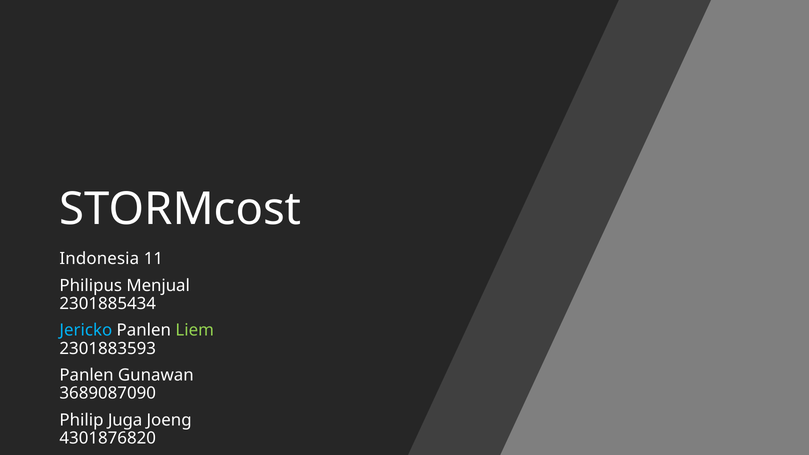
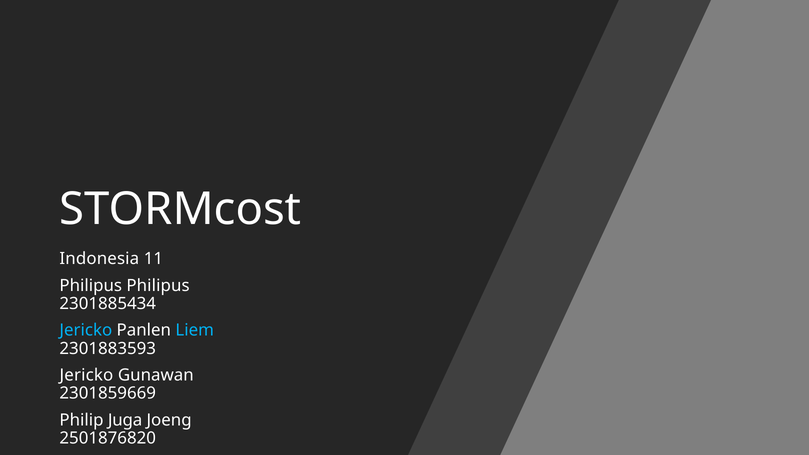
Philipus Menjual: Menjual -> Philipus
Liem colour: light green -> light blue
Panlen at (87, 375): Panlen -> Jericko
3689087090: 3689087090 -> 2301859669
4301876820: 4301876820 -> 2501876820
